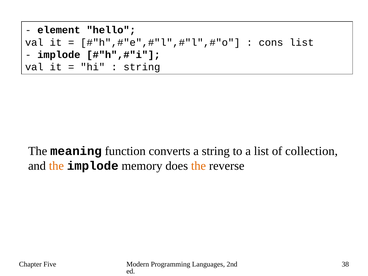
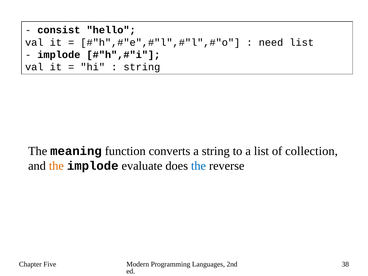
element: element -> consist
cons: cons -> need
memory: memory -> evaluate
the at (199, 166) colour: orange -> blue
